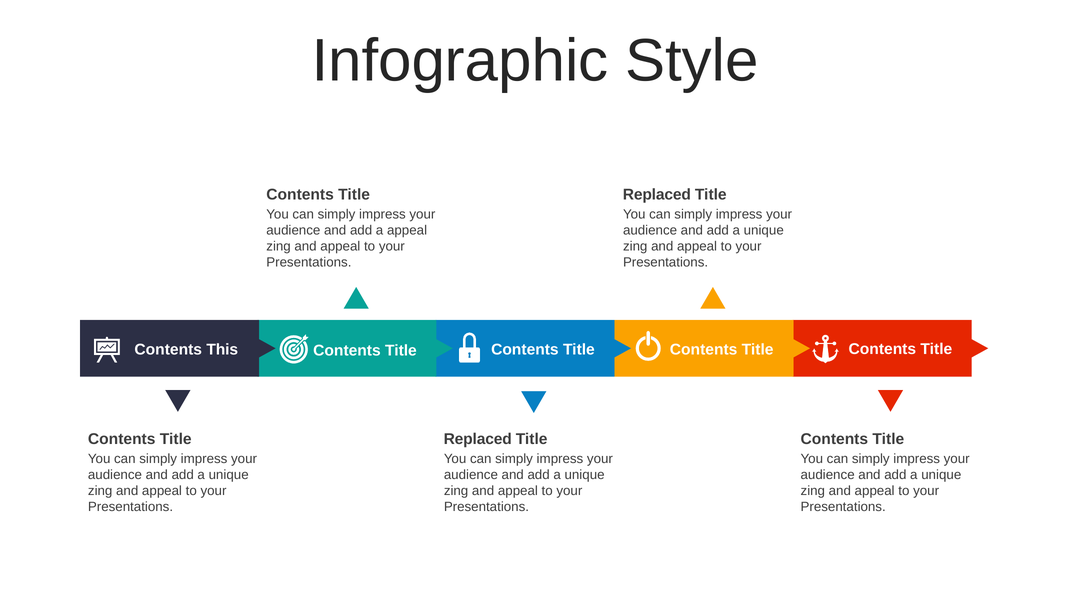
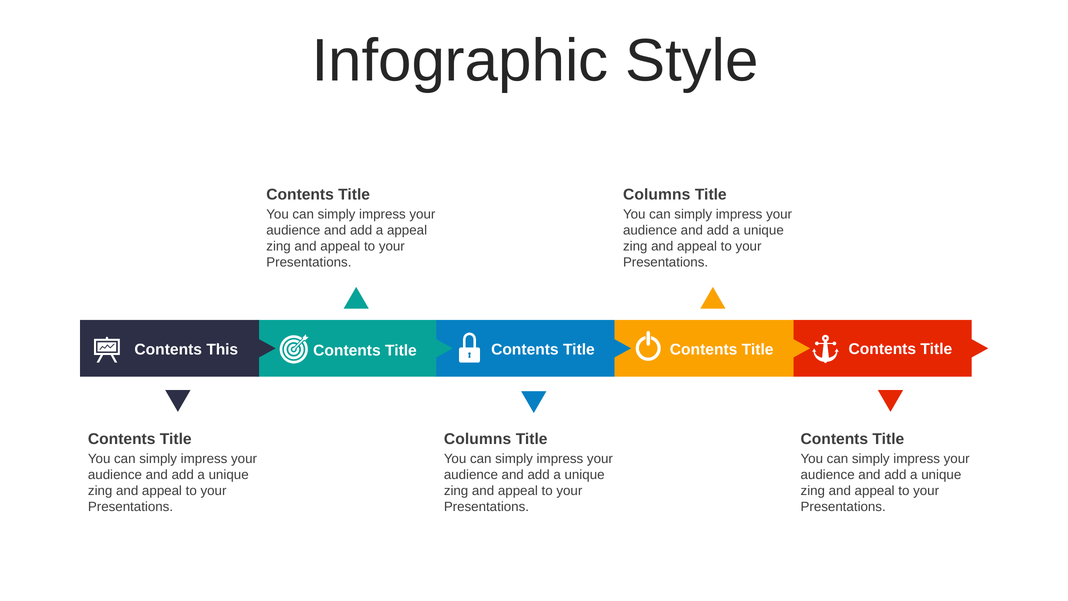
Replaced at (657, 195): Replaced -> Columns
Replaced at (478, 439): Replaced -> Columns
